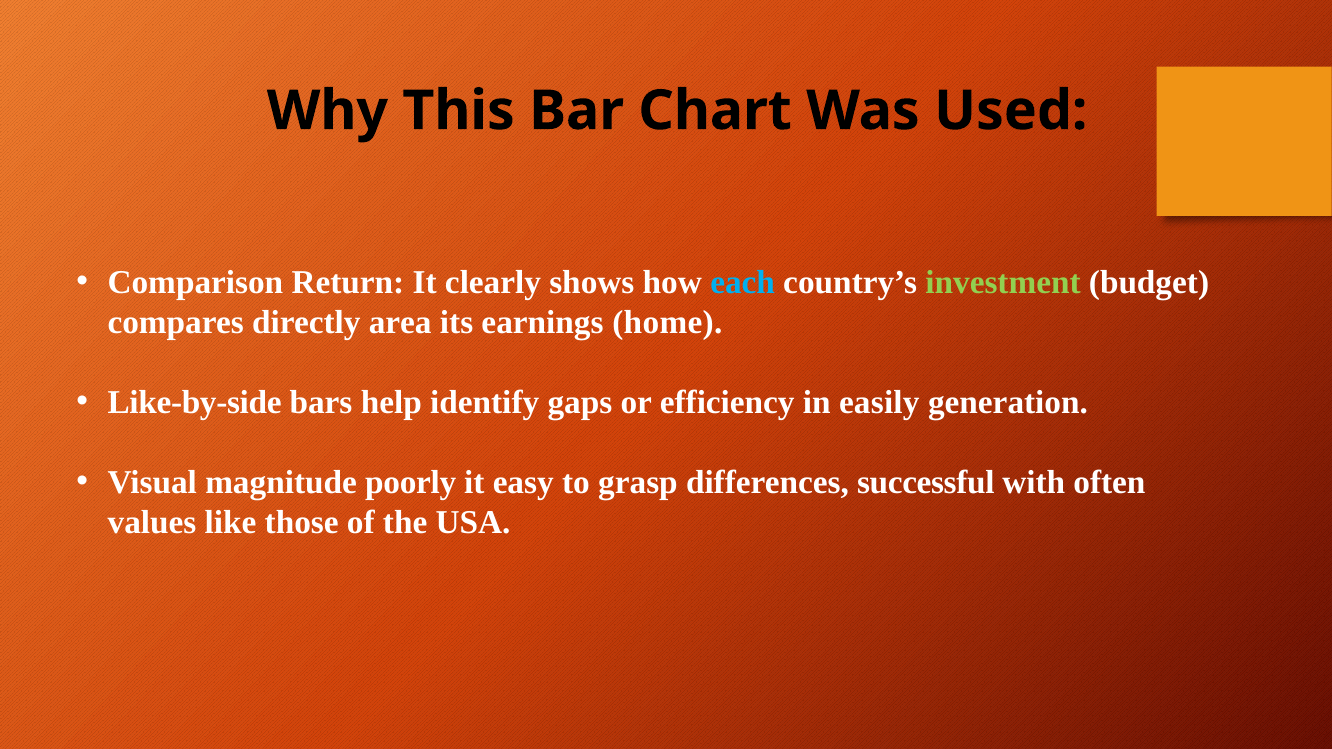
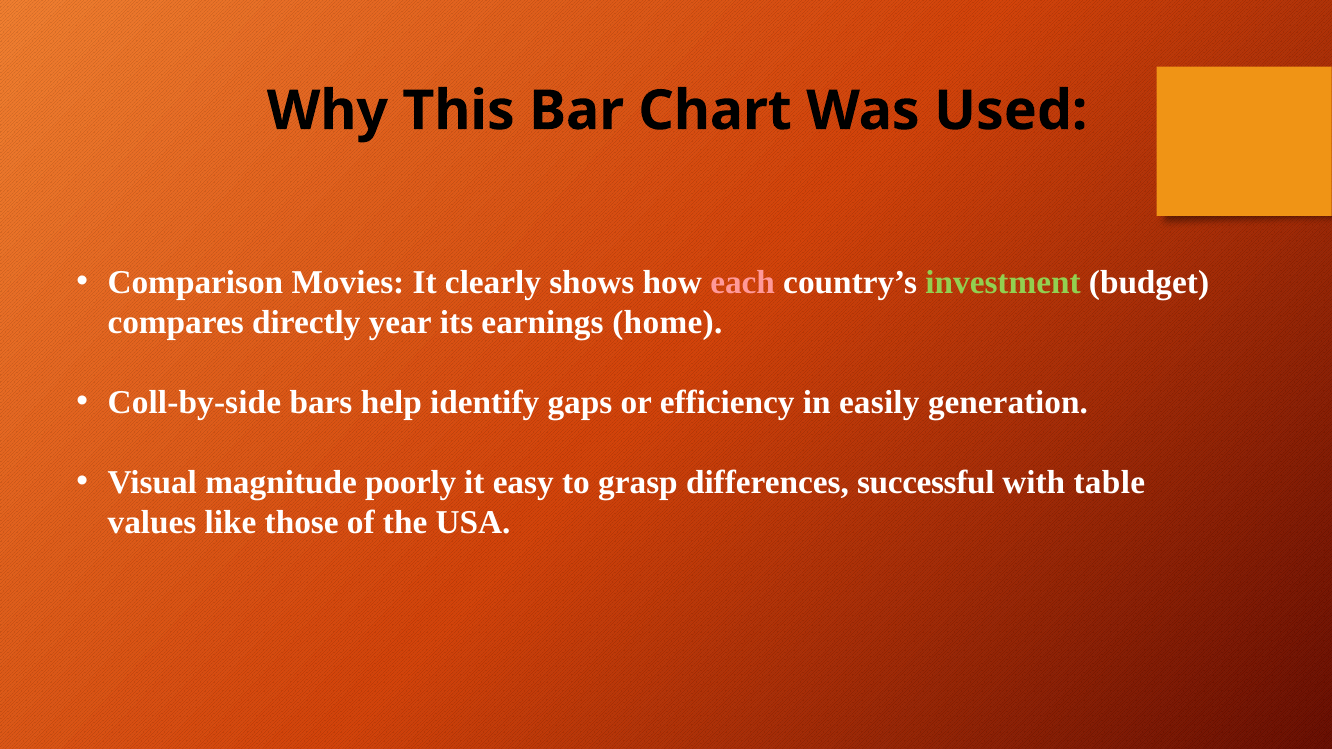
Return: Return -> Movies
each colour: light blue -> pink
area: area -> year
Like-by-side: Like-by-side -> Coll-by-side
often: often -> table
